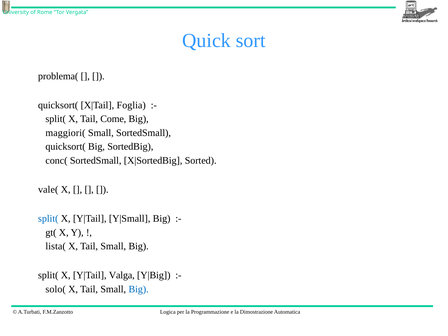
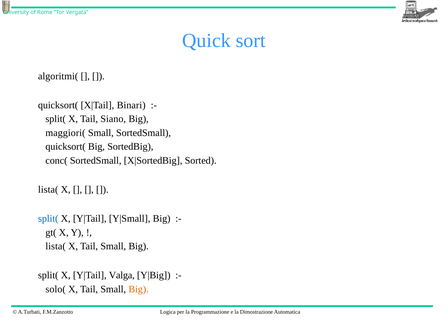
problema(: problema( -> algoritmi(
Foglia: Foglia -> Binari
Come: Come -> Siano
vale( at (48, 190): vale( -> lista(
Big at (139, 289) colour: blue -> orange
